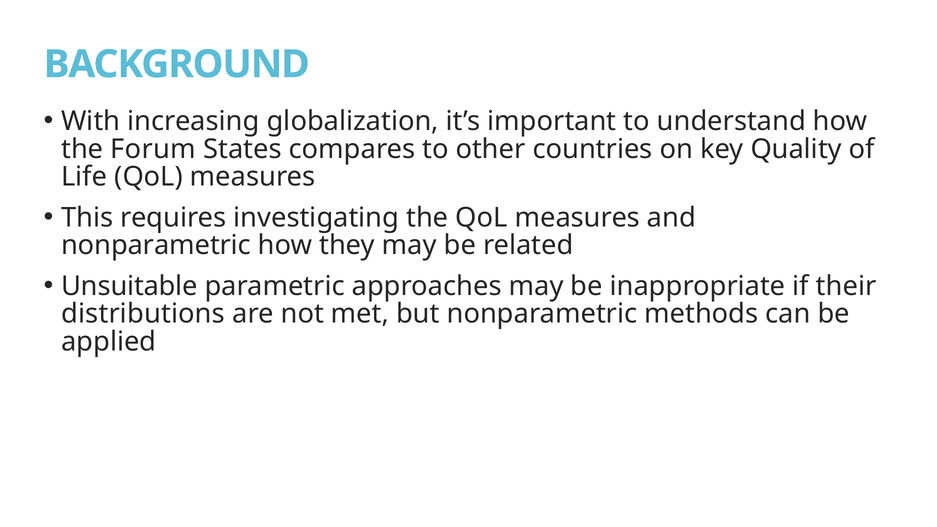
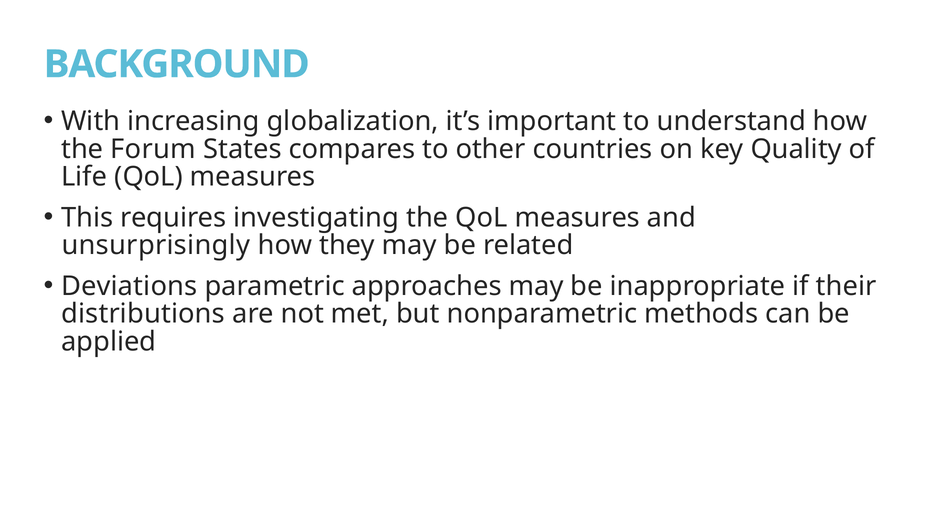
nonparametric at (156, 245): nonparametric -> unsurprisingly
Unsuitable: Unsuitable -> Deviations
